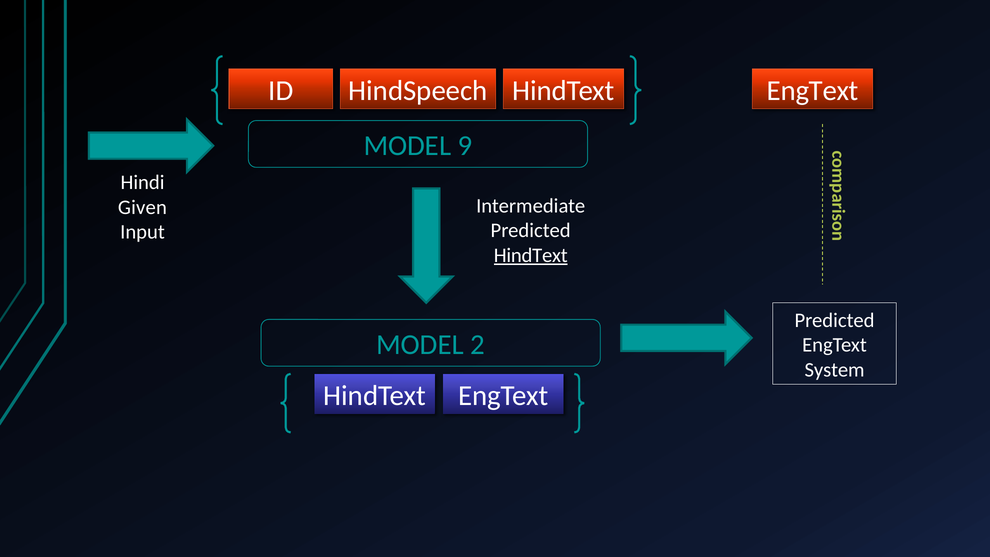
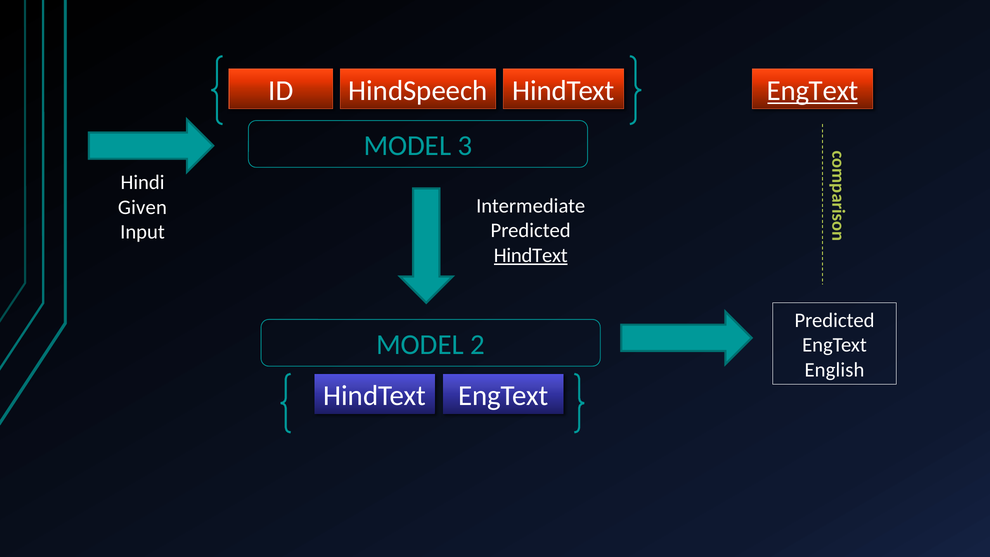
EngText at (813, 91) underline: none -> present
9: 9 -> 3
System: System -> English
